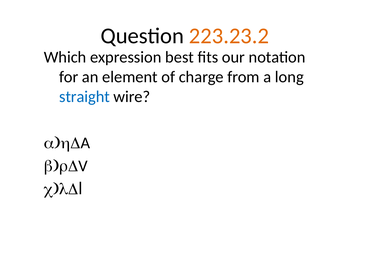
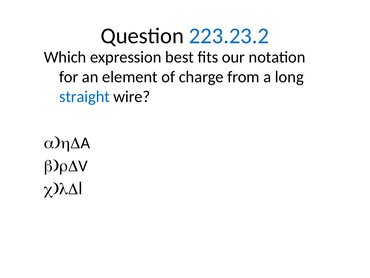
223.23.2 colour: orange -> blue
